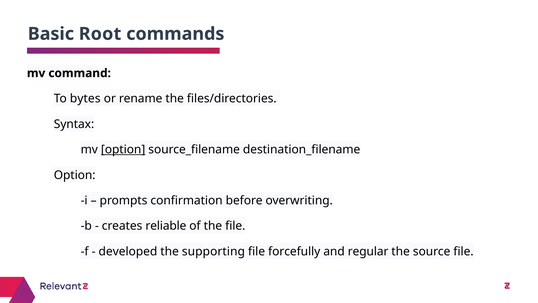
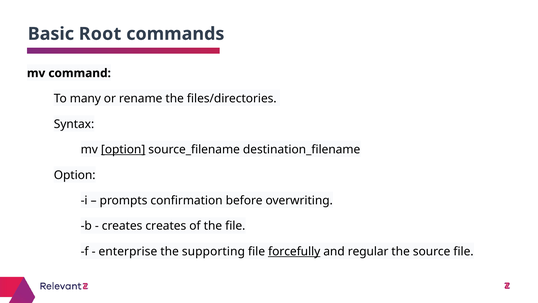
bytes: bytes -> many
creates reliable: reliable -> creates
developed: developed -> enterprise
forcefully underline: none -> present
